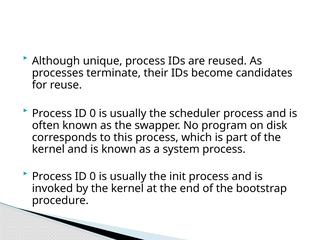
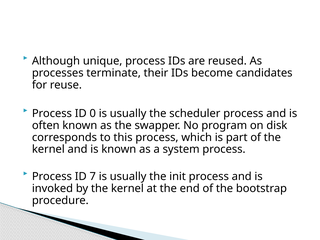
0 at (93, 176): 0 -> 7
